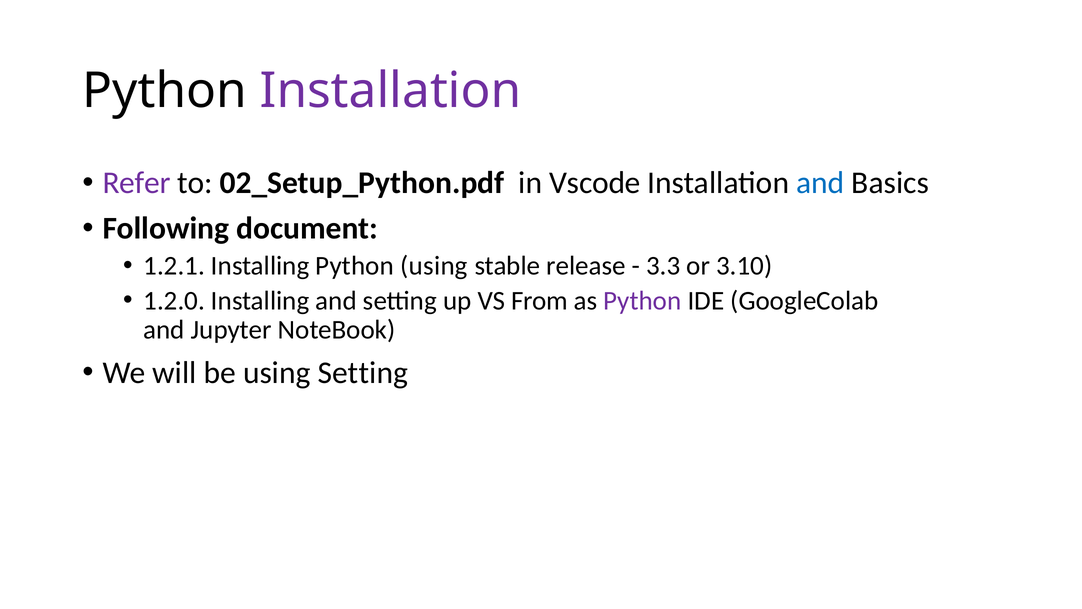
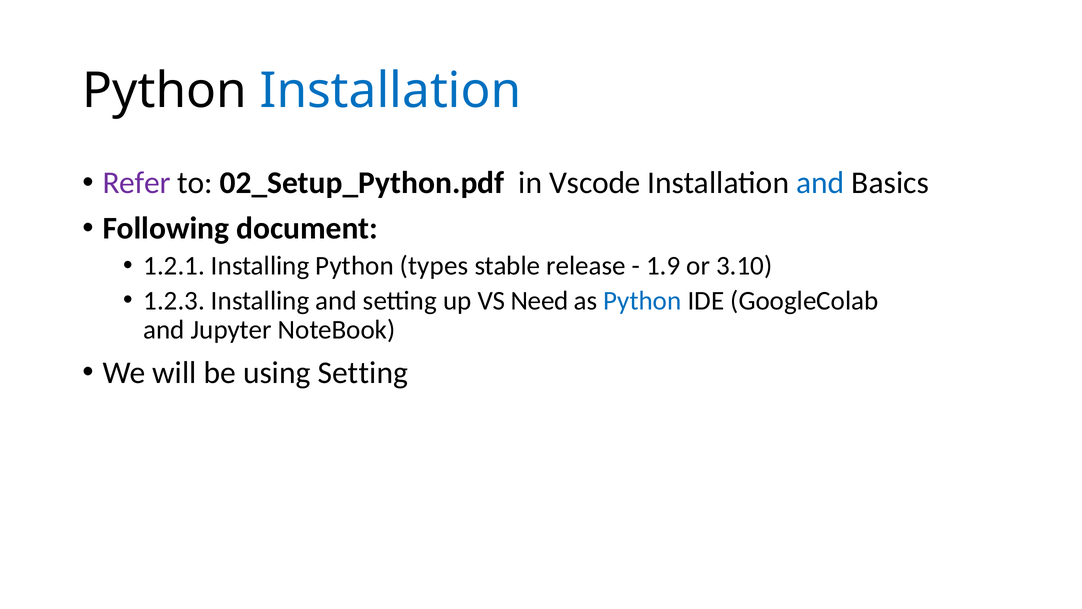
Installation at (391, 91) colour: purple -> blue
Python using: using -> types
3.3: 3.3 -> 1.9
1.2.0: 1.2.0 -> 1.2.3
From: From -> Need
Python at (642, 300) colour: purple -> blue
